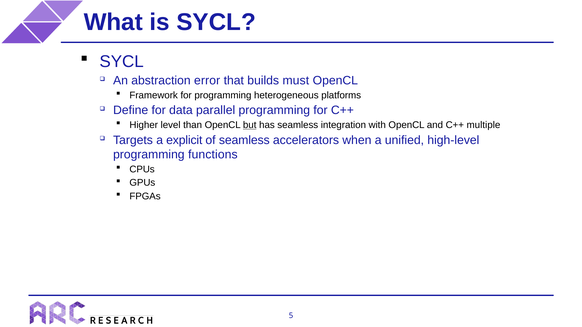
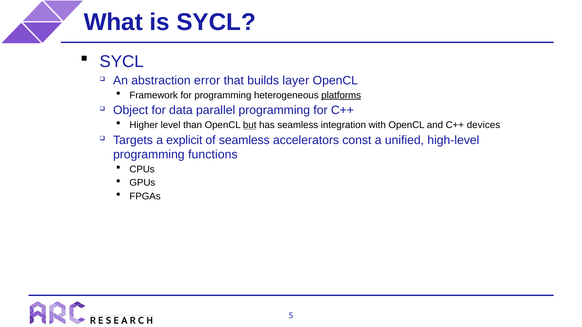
must: must -> layer
platforms underline: none -> present
Define: Define -> Object
multiple: multiple -> devices
when: when -> const
